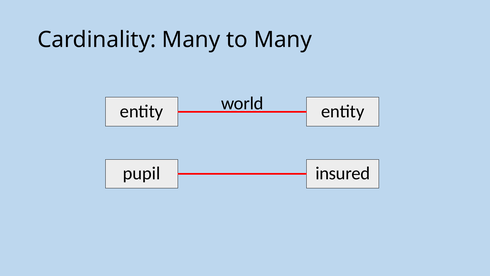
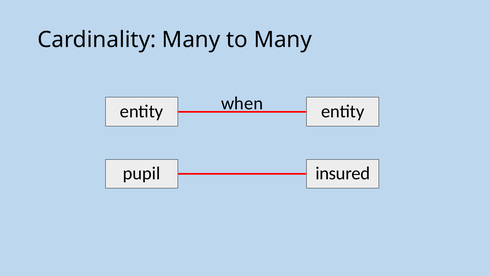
world: world -> when
